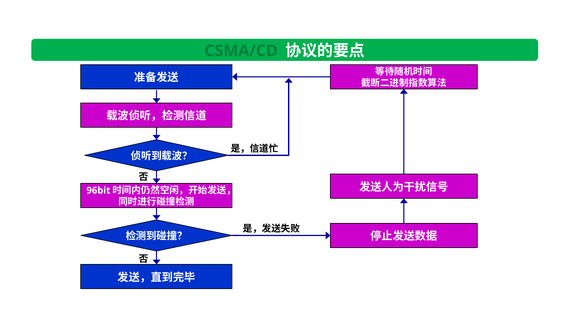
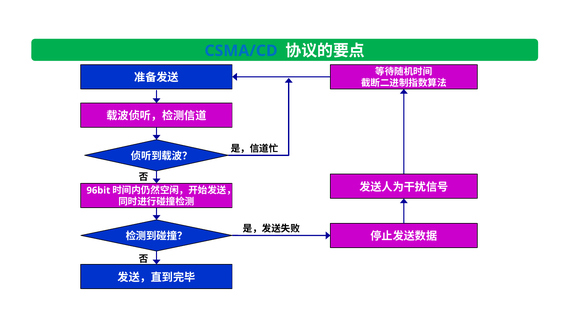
CSMA/CD colour: green -> blue
